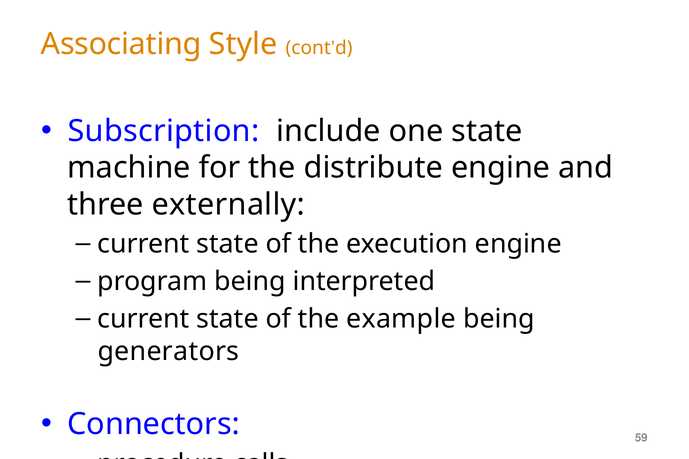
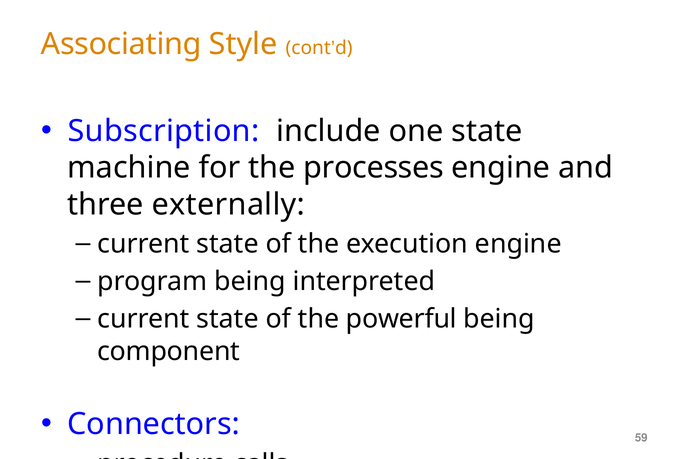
distribute: distribute -> processes
example: example -> powerful
generators: generators -> component
